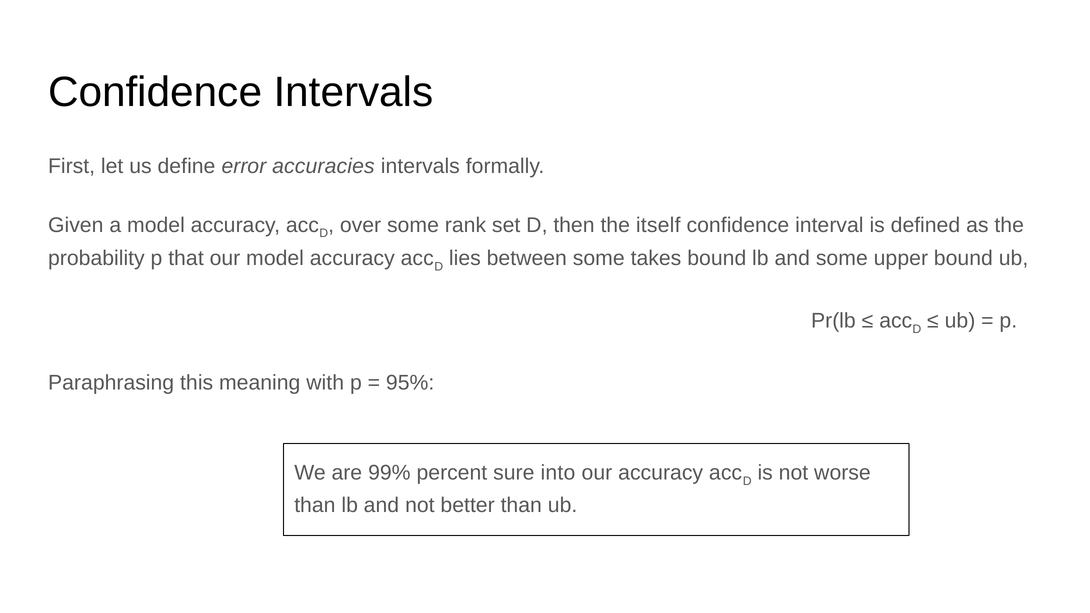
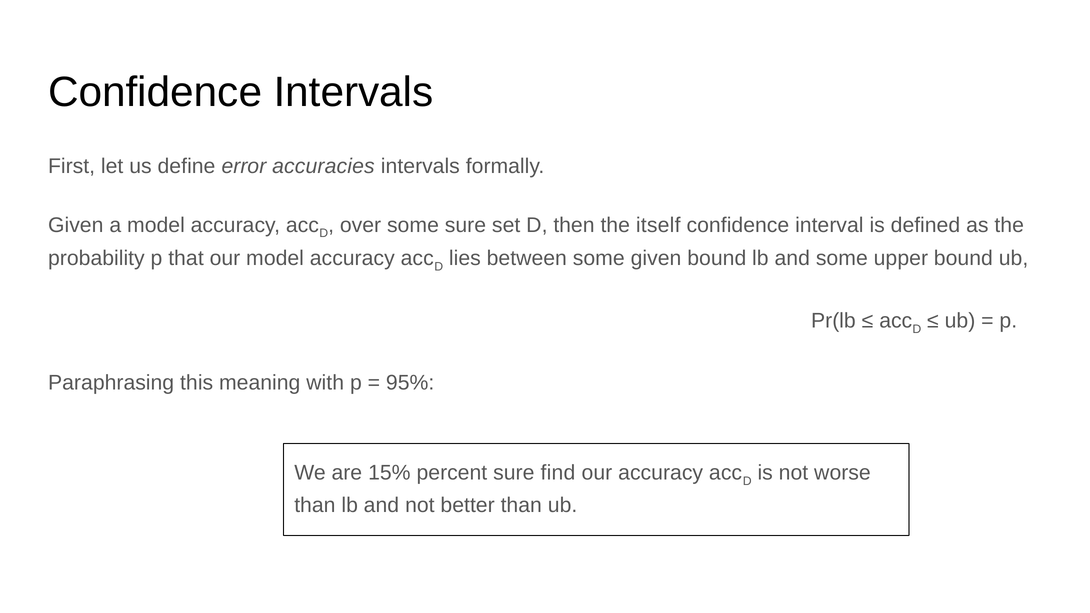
some rank: rank -> sure
some takes: takes -> given
99%: 99% -> 15%
into: into -> find
